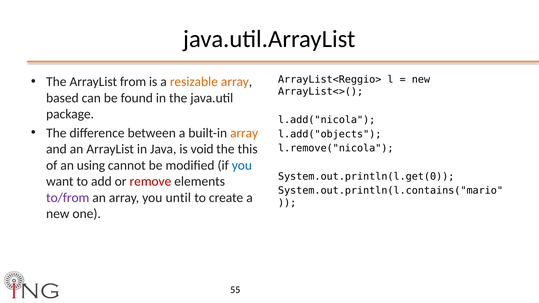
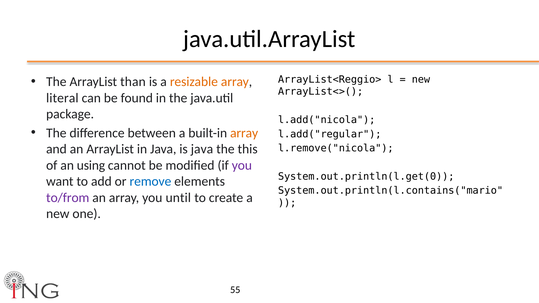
from: from -> than
based: based -> literal
l.add("objects: l.add("objects -> l.add("regular
is void: void -> java
you at (242, 165) colour: blue -> purple
remove colour: red -> blue
